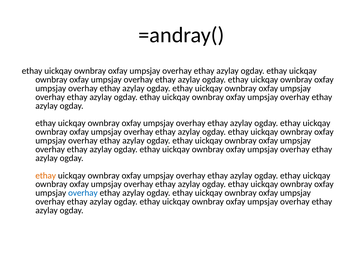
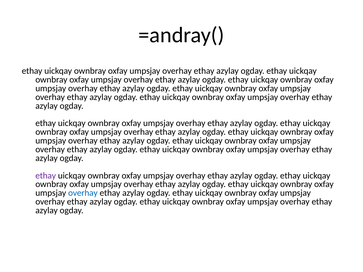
ethay at (46, 176) colour: orange -> purple
